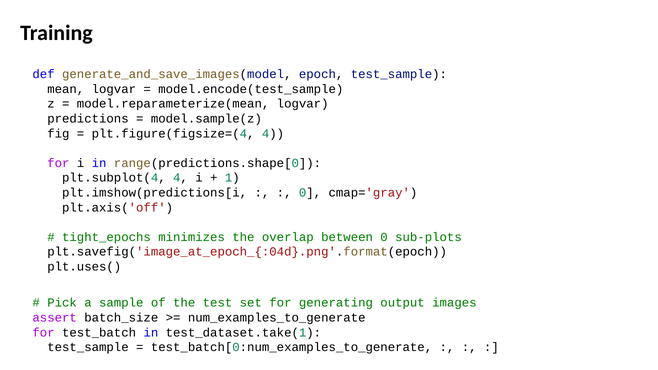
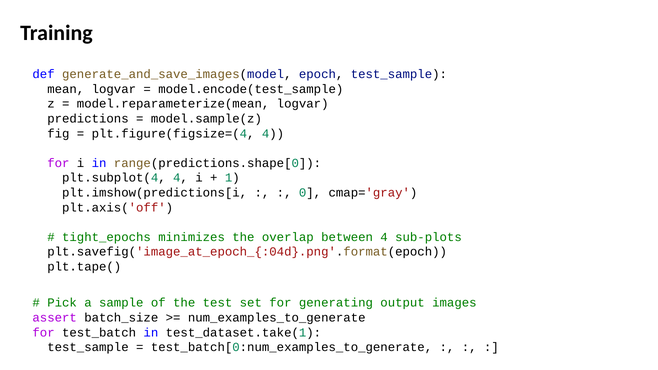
between 0: 0 -> 4
plt.uses(: plt.uses( -> plt.tape(
